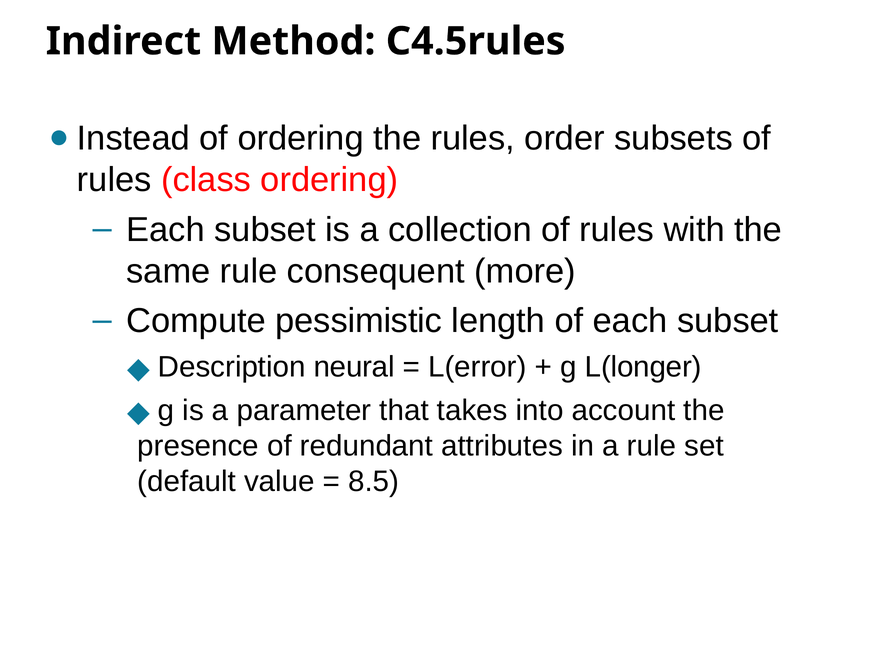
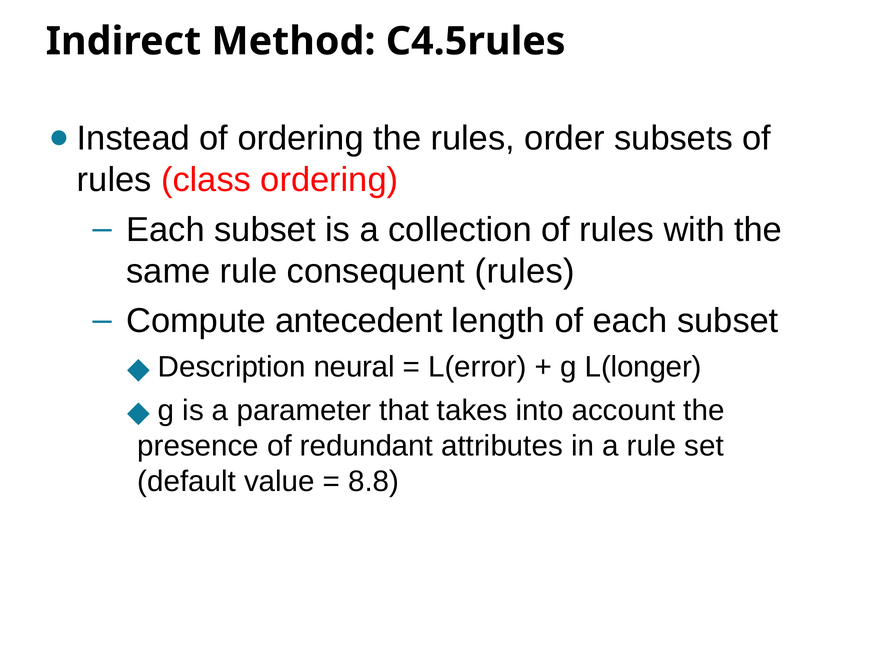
consequent more: more -> rules
pessimistic: pessimistic -> antecedent
8.5: 8.5 -> 8.8
